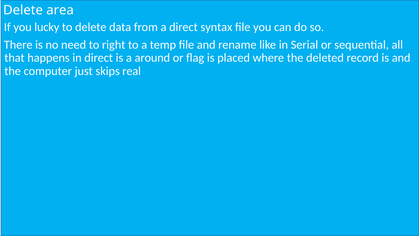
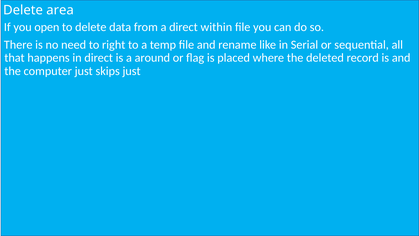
lucky: lucky -> open
syntax: syntax -> within
skips real: real -> just
